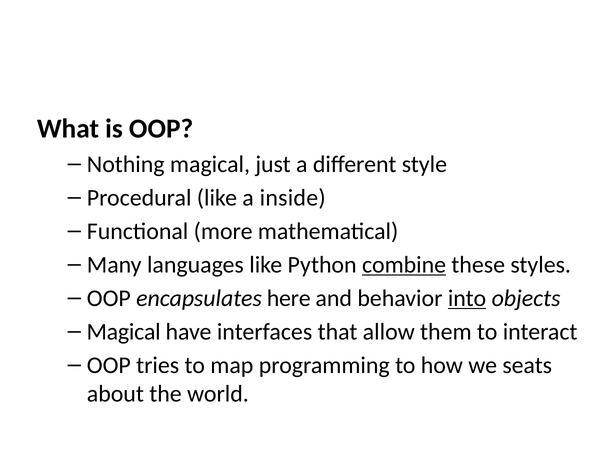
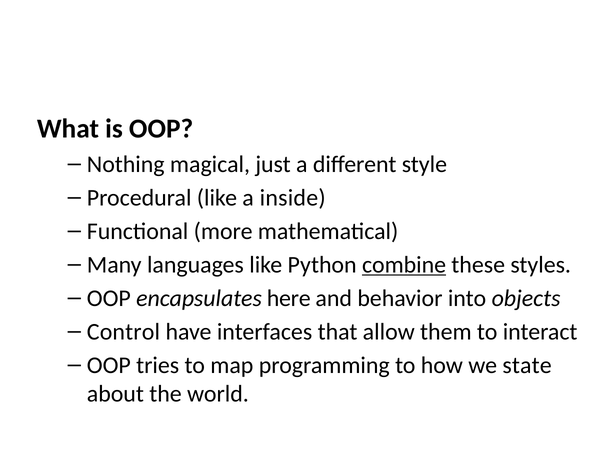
into underline: present -> none
Magical at (124, 332): Magical -> Control
seats: seats -> state
